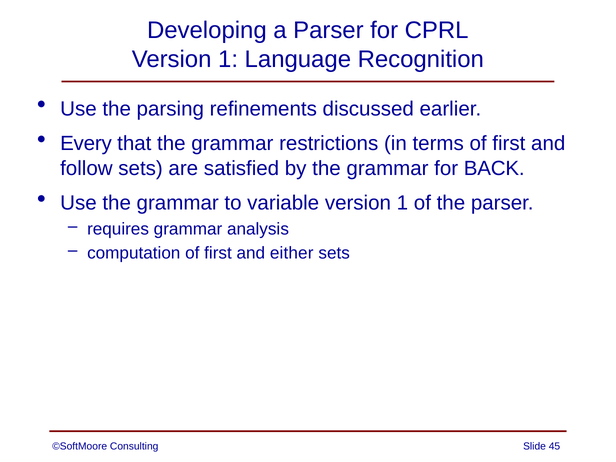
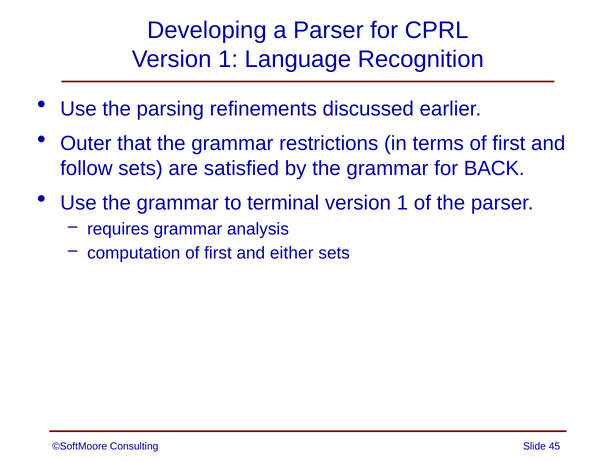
Every: Every -> Outer
variable: variable -> terminal
